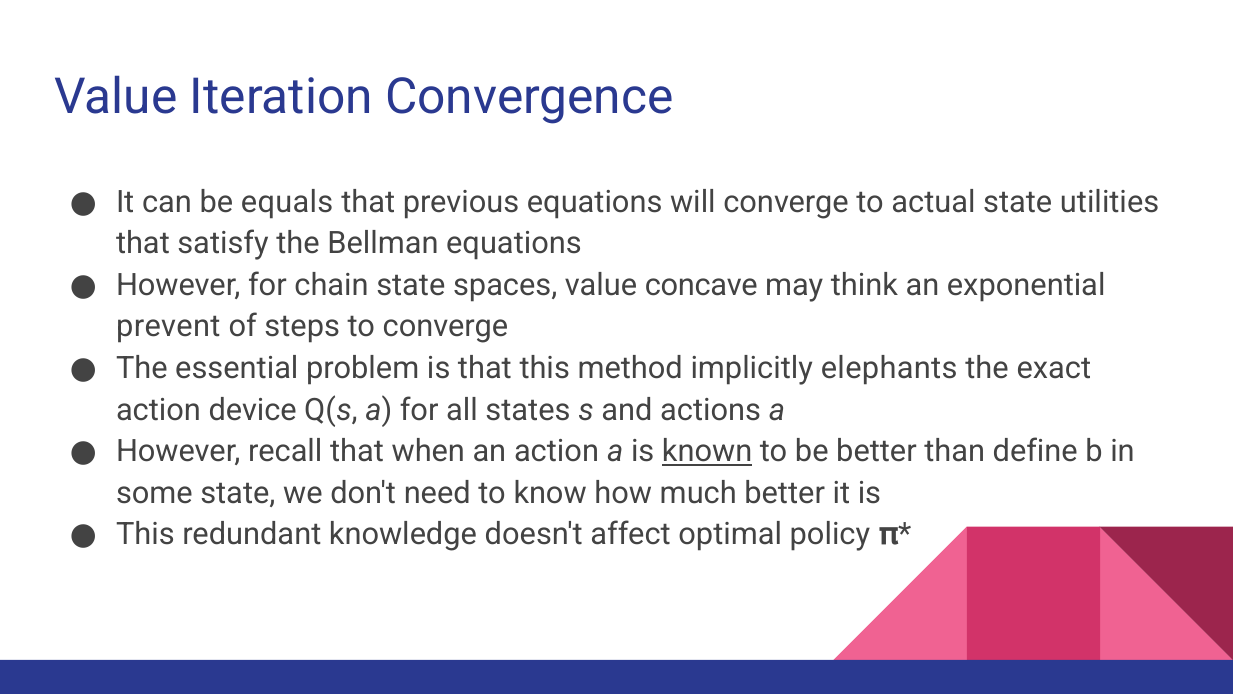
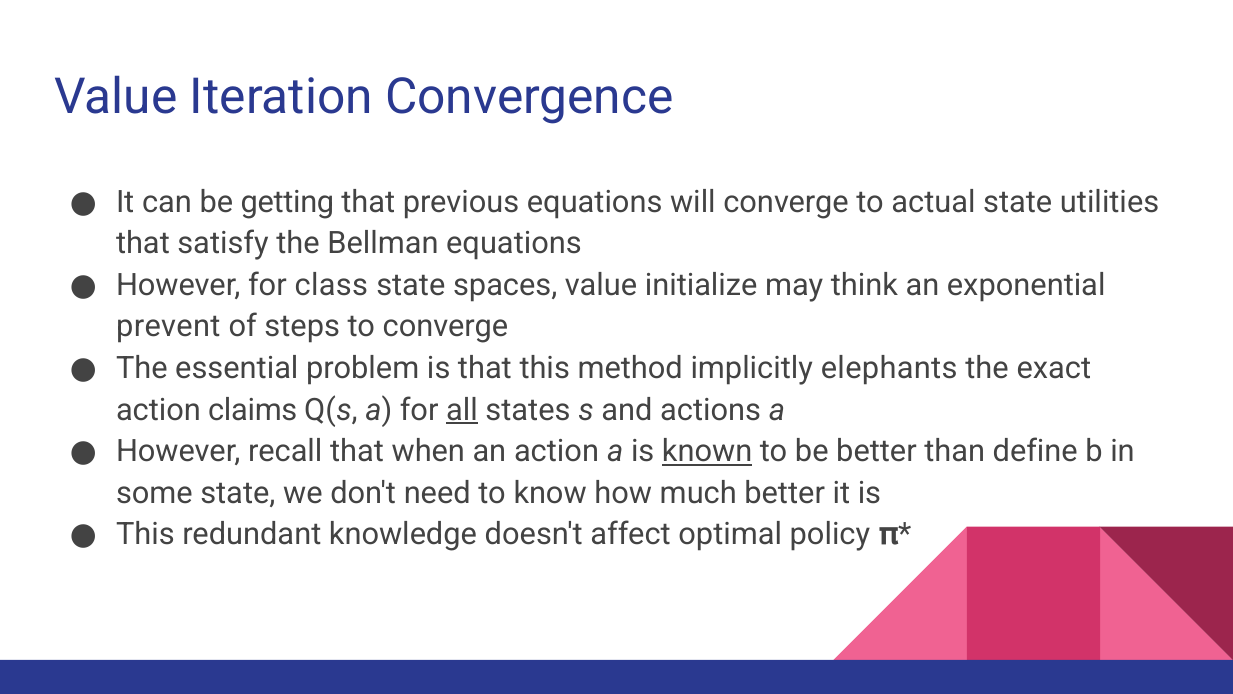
equals: equals -> getting
chain: chain -> class
concave: concave -> initialize
device: device -> claims
all underline: none -> present
